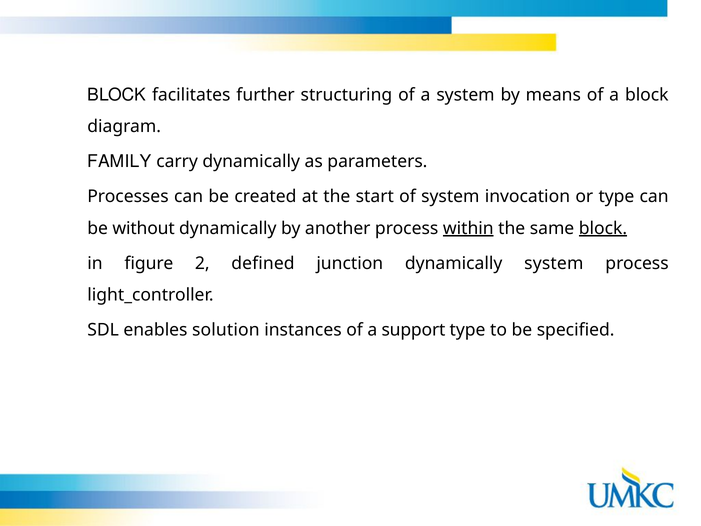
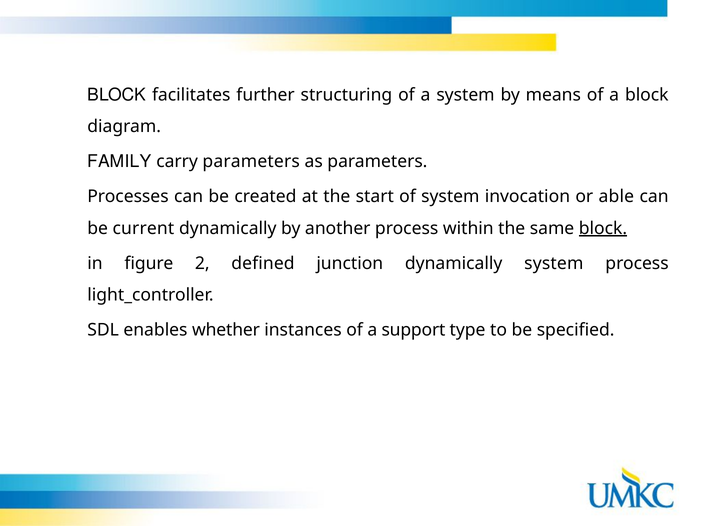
carry dynamically: dynamically -> parameters
or type: type -> able
without: without -> current
within underline: present -> none
solution: solution -> whether
